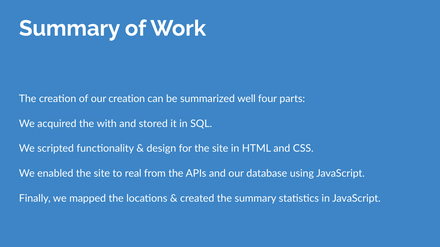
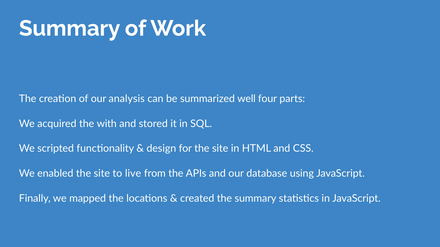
our creation: creation -> analysis
real: real -> live
